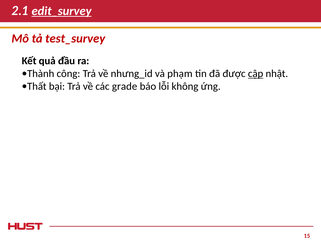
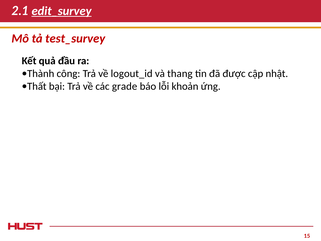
nhưng_id: nhưng_id -> logout_id
phạm: phạm -> thang
cập underline: present -> none
không: không -> khoản
